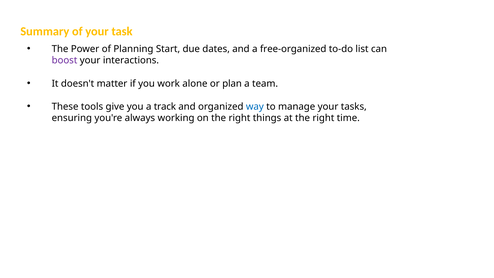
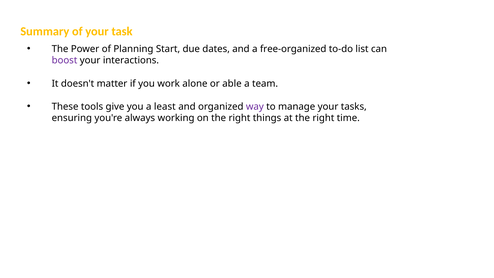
plan: plan -> able
track: track -> least
way colour: blue -> purple
